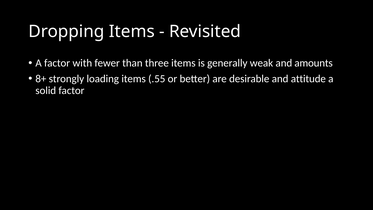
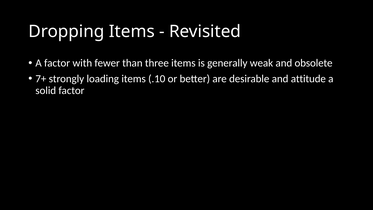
amounts: amounts -> obsolete
8+: 8+ -> 7+
.55: .55 -> .10
